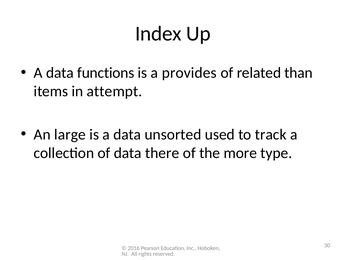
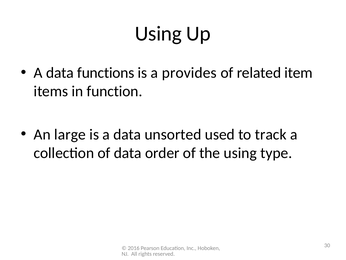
Index at (158, 33): Index -> Using
than: than -> item
attempt: attempt -> function
there: there -> order
the more: more -> using
